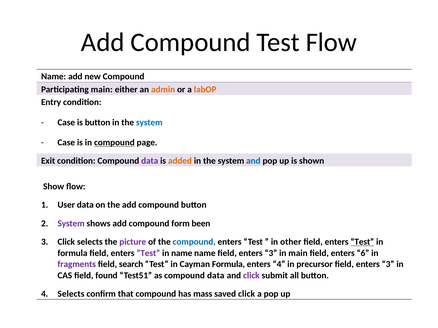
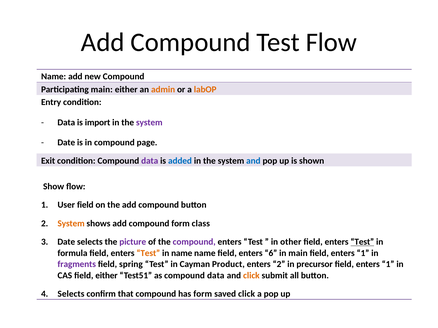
Case at (66, 123): Case -> Data
is button: button -> import
system at (149, 123) colour: blue -> purple
Case at (66, 143): Case -> Date
compound at (114, 143) underline: present -> none
added colour: orange -> blue
User data: data -> field
System at (71, 224) colour: purple -> orange
been: been -> class
Click at (66, 242): Click -> Date
compound at (194, 242) colour: blue -> purple
Test at (148, 253) colour: purple -> orange
name field enters 3: 3 -> 6
6 at (363, 253): 6 -> 1
search: search -> spring
Cayman Formula: Formula -> Product
enters 4: 4 -> 2
precursor field enters 3: 3 -> 1
field found: found -> either
click at (251, 276) colour: purple -> orange
has mass: mass -> form
